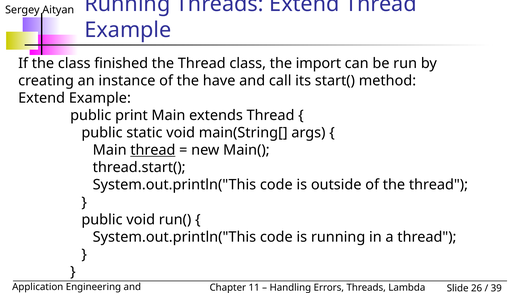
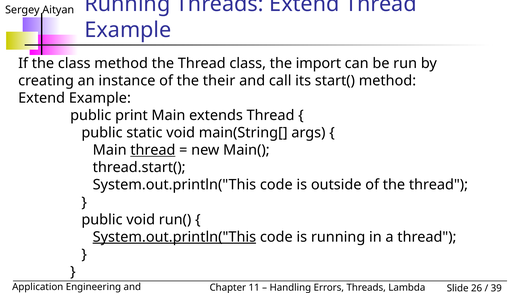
class finished: finished -> method
have: have -> their
System.out.println("This at (174, 237) underline: none -> present
